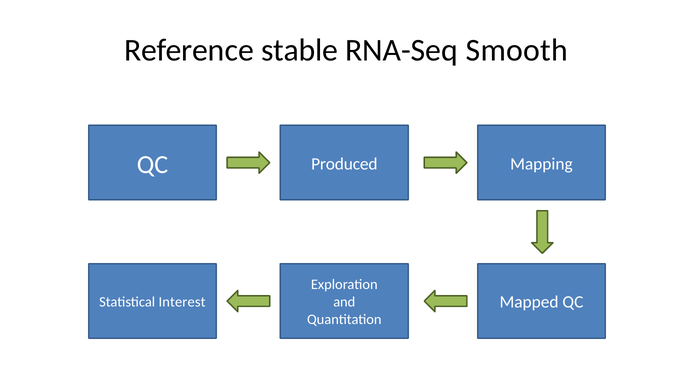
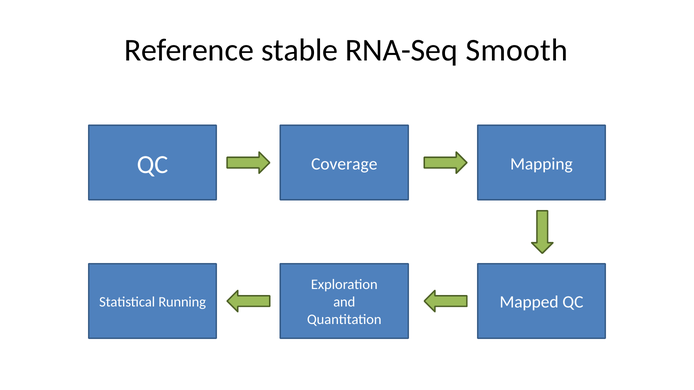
Produced: Produced -> Coverage
Interest: Interest -> Running
